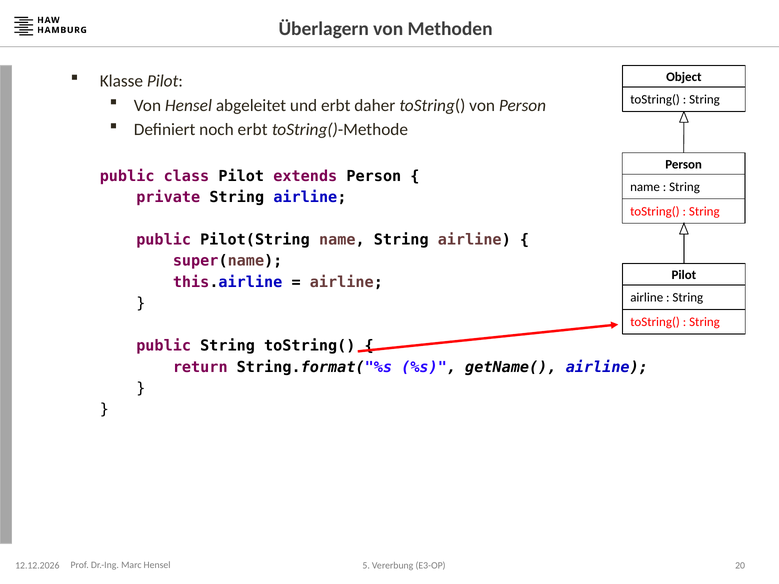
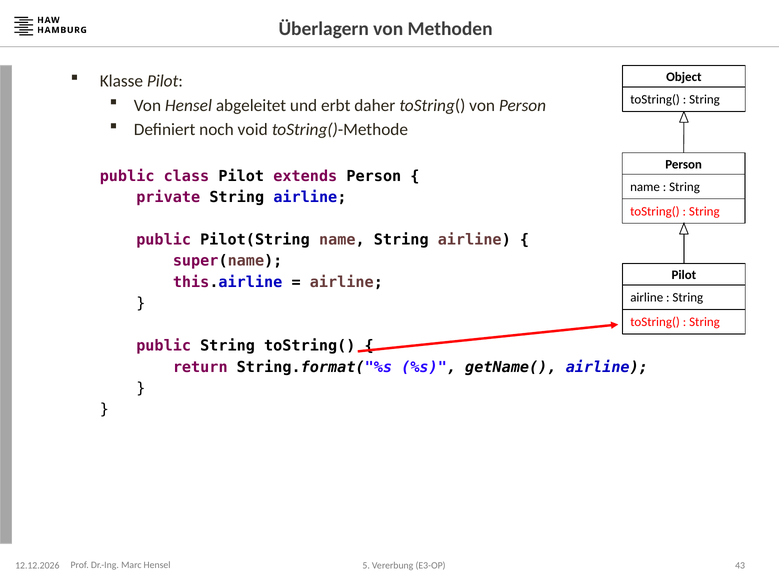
noch erbt: erbt -> void
20: 20 -> 43
